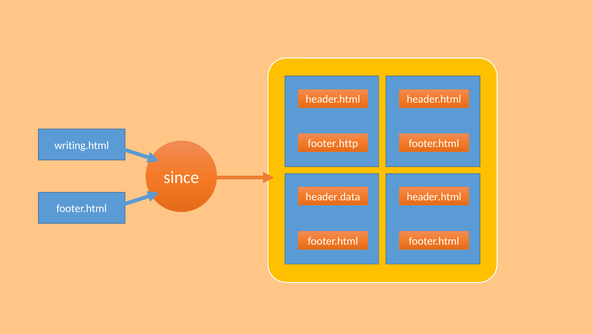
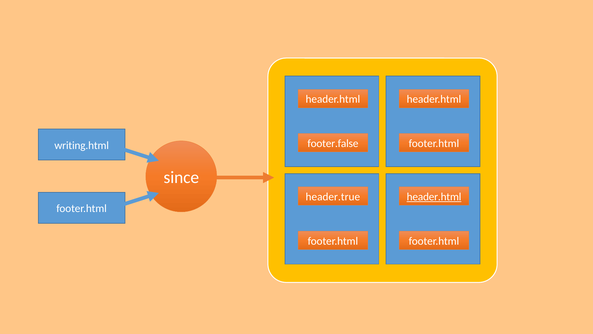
footer.http: footer.http -> footer.false
header.data: header.data -> header.true
header.html at (434, 197) underline: none -> present
